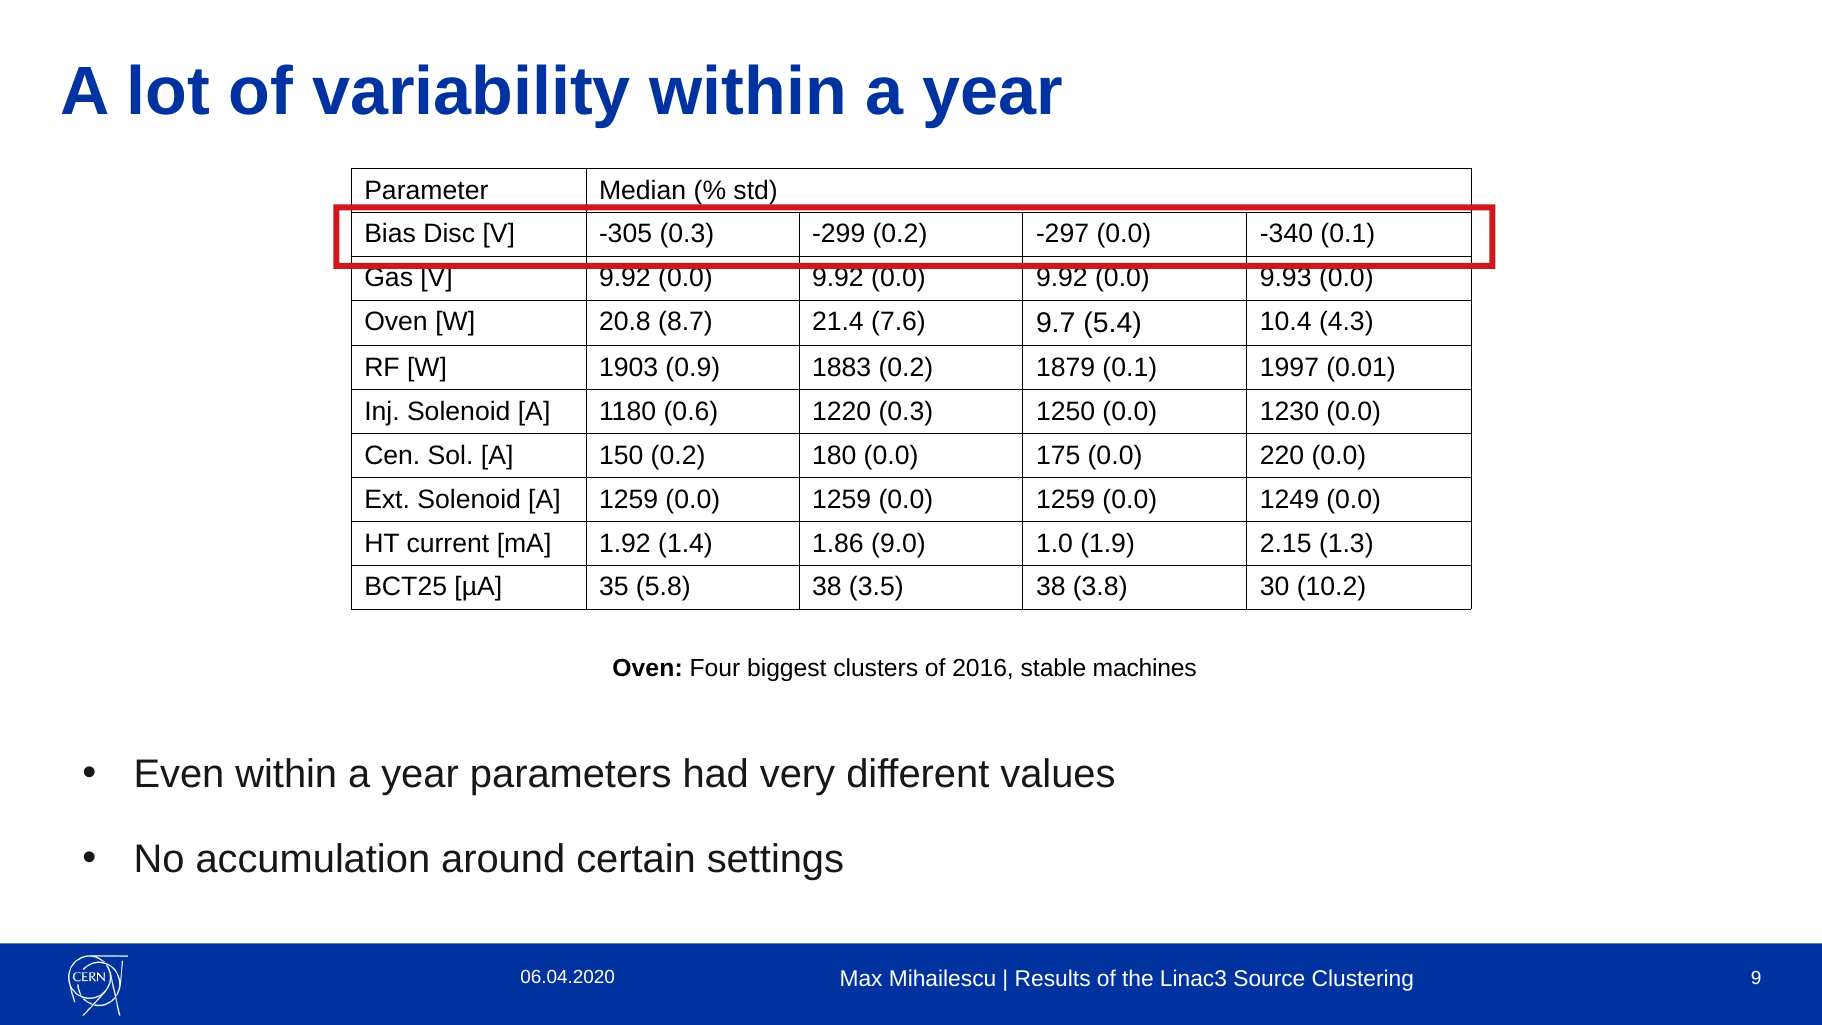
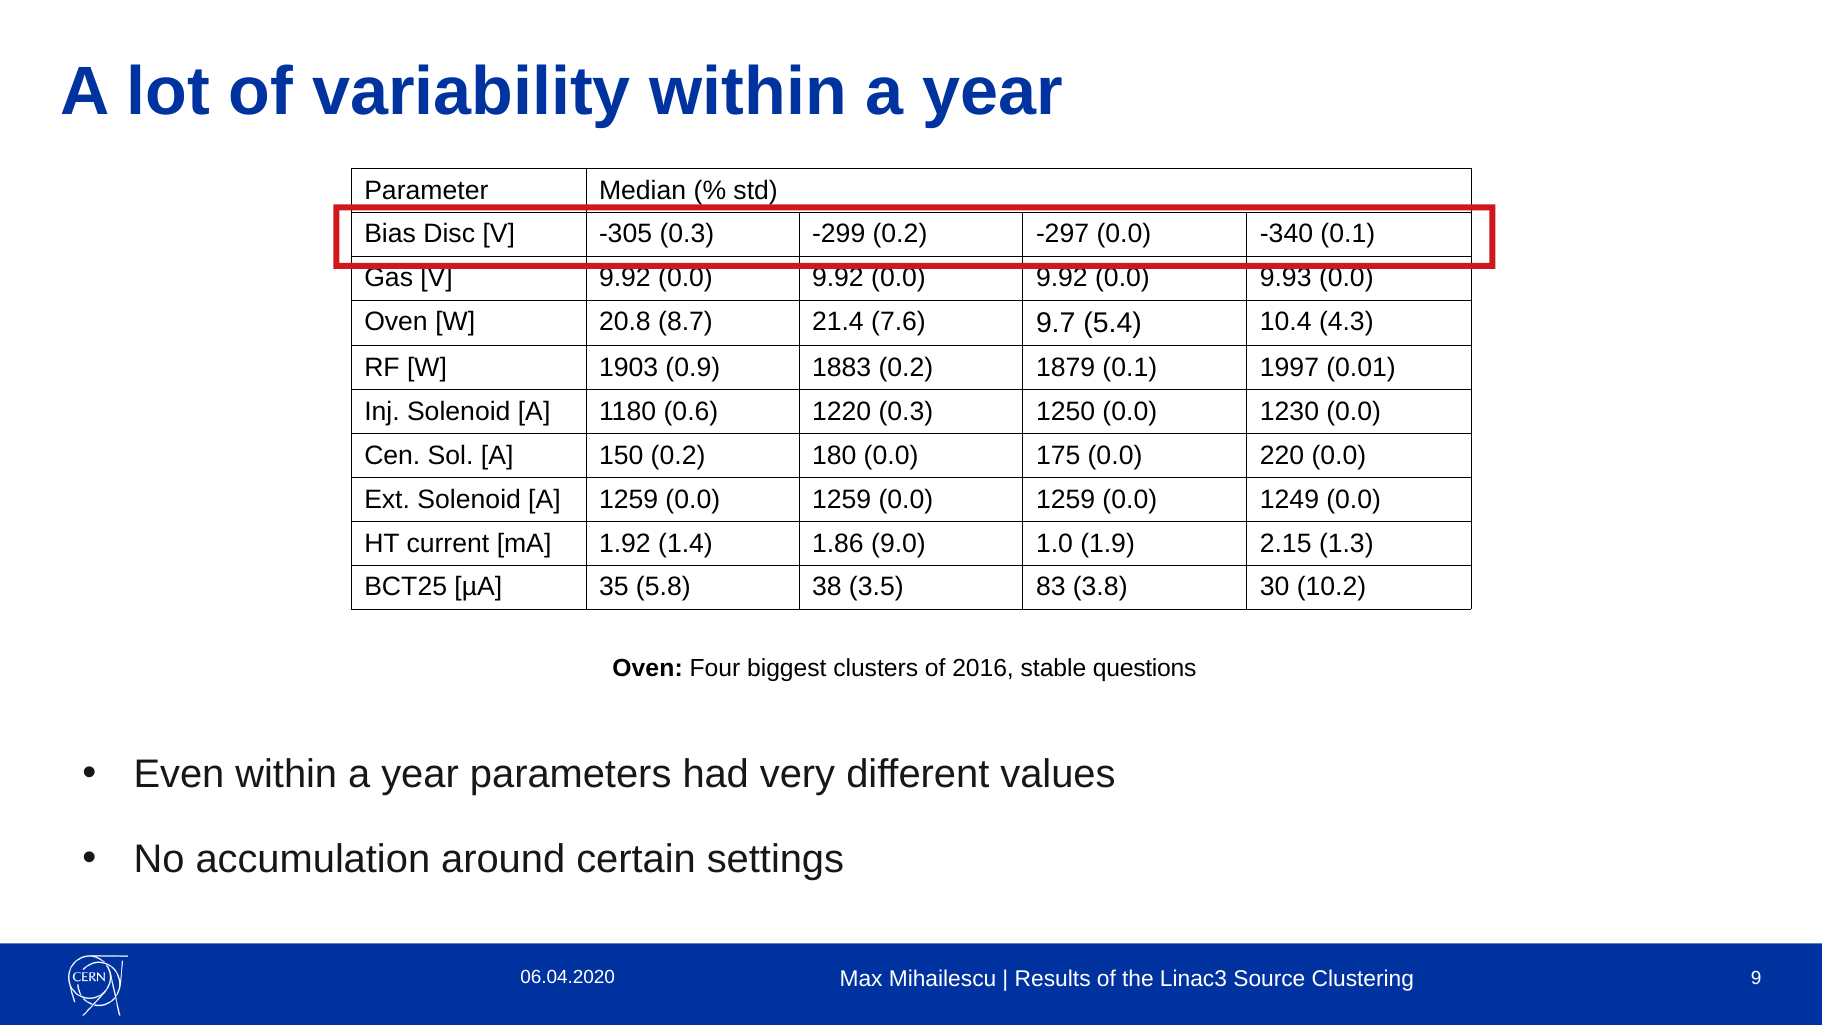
3.5 38: 38 -> 83
machines: machines -> questions
